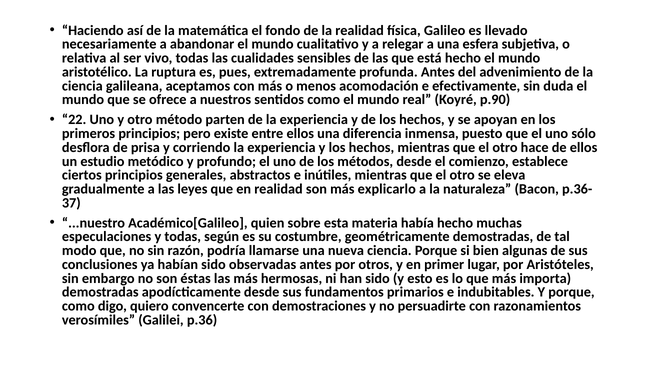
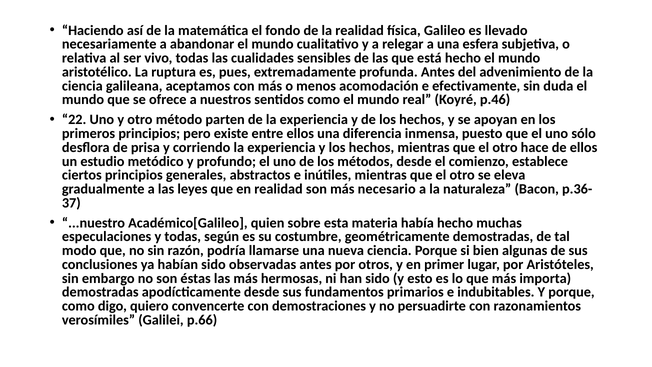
p.90: p.90 -> p.46
explicarlo: explicarlo -> necesario
p.36: p.36 -> p.66
